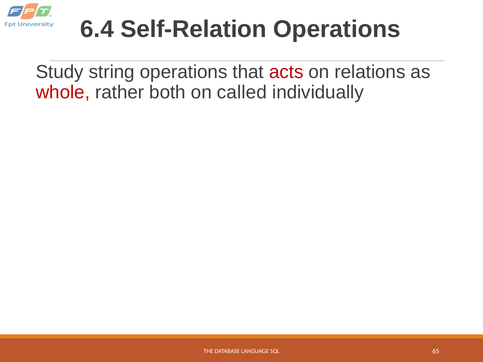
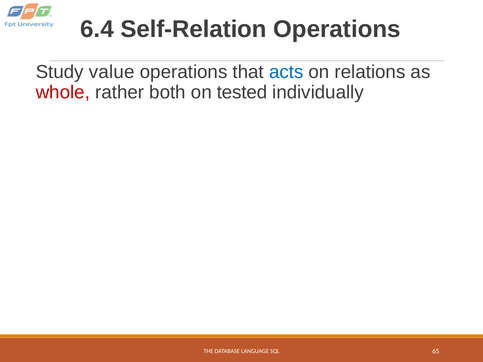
string: string -> value
acts colour: red -> blue
called: called -> tested
